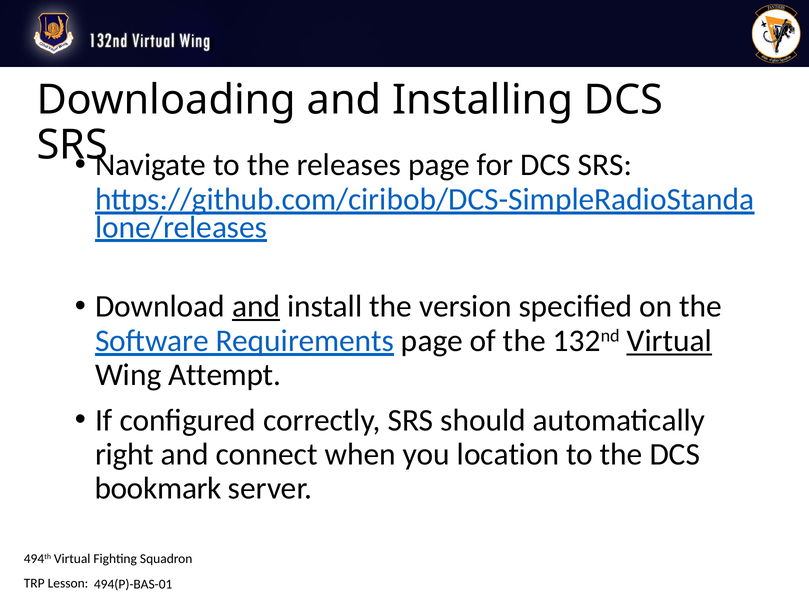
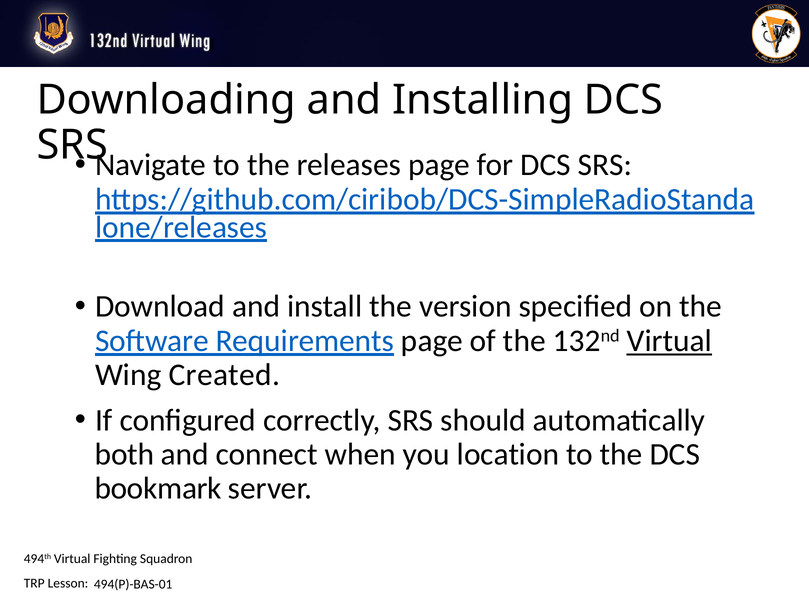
and at (256, 306) underline: present -> none
Attempt: Attempt -> Created
right: right -> both
